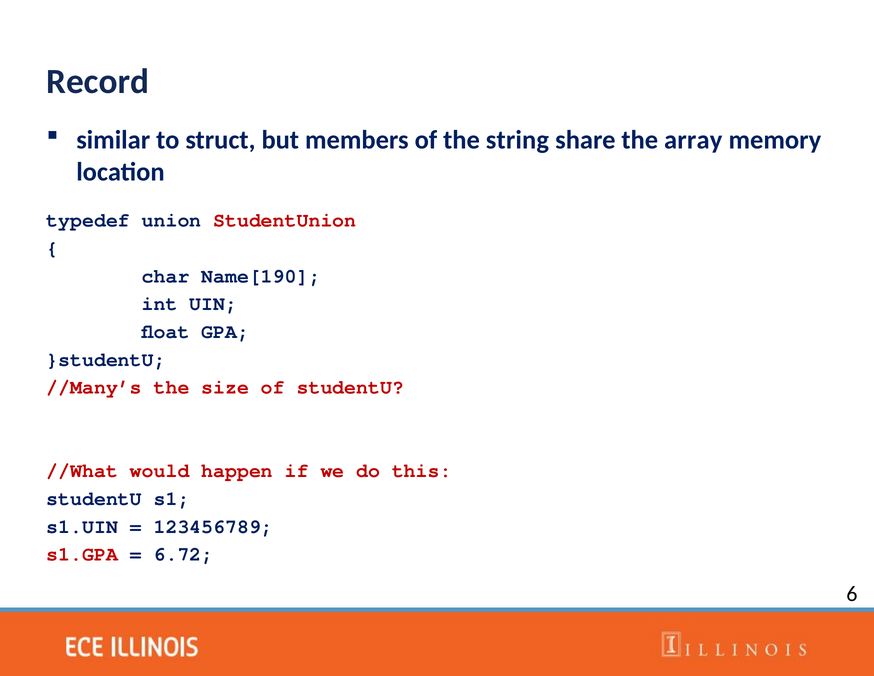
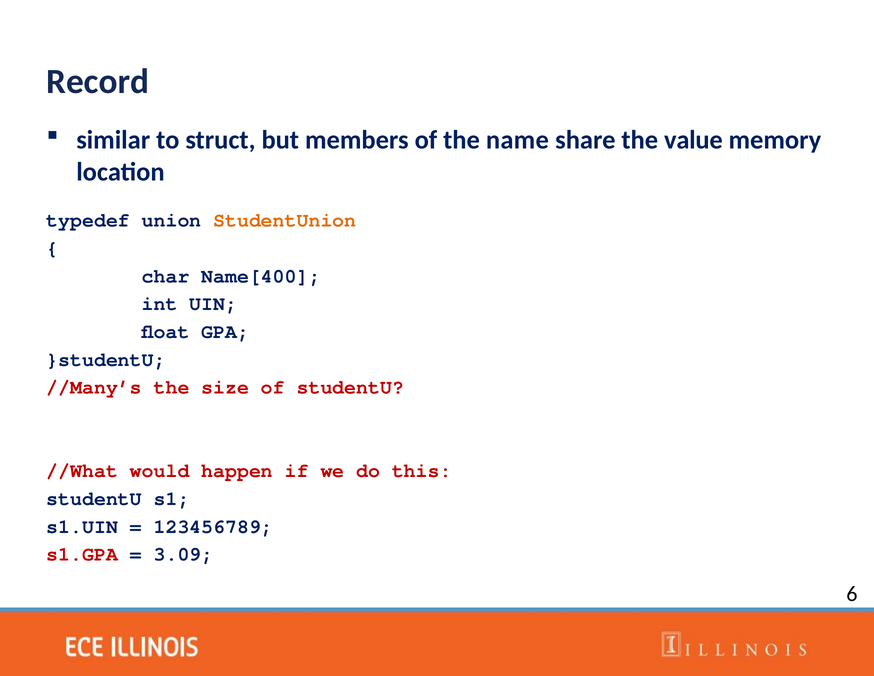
string: string -> name
array: array -> value
StudentUnion colour: red -> orange
Name[190: Name[190 -> Name[400
6.72: 6.72 -> 3.09
